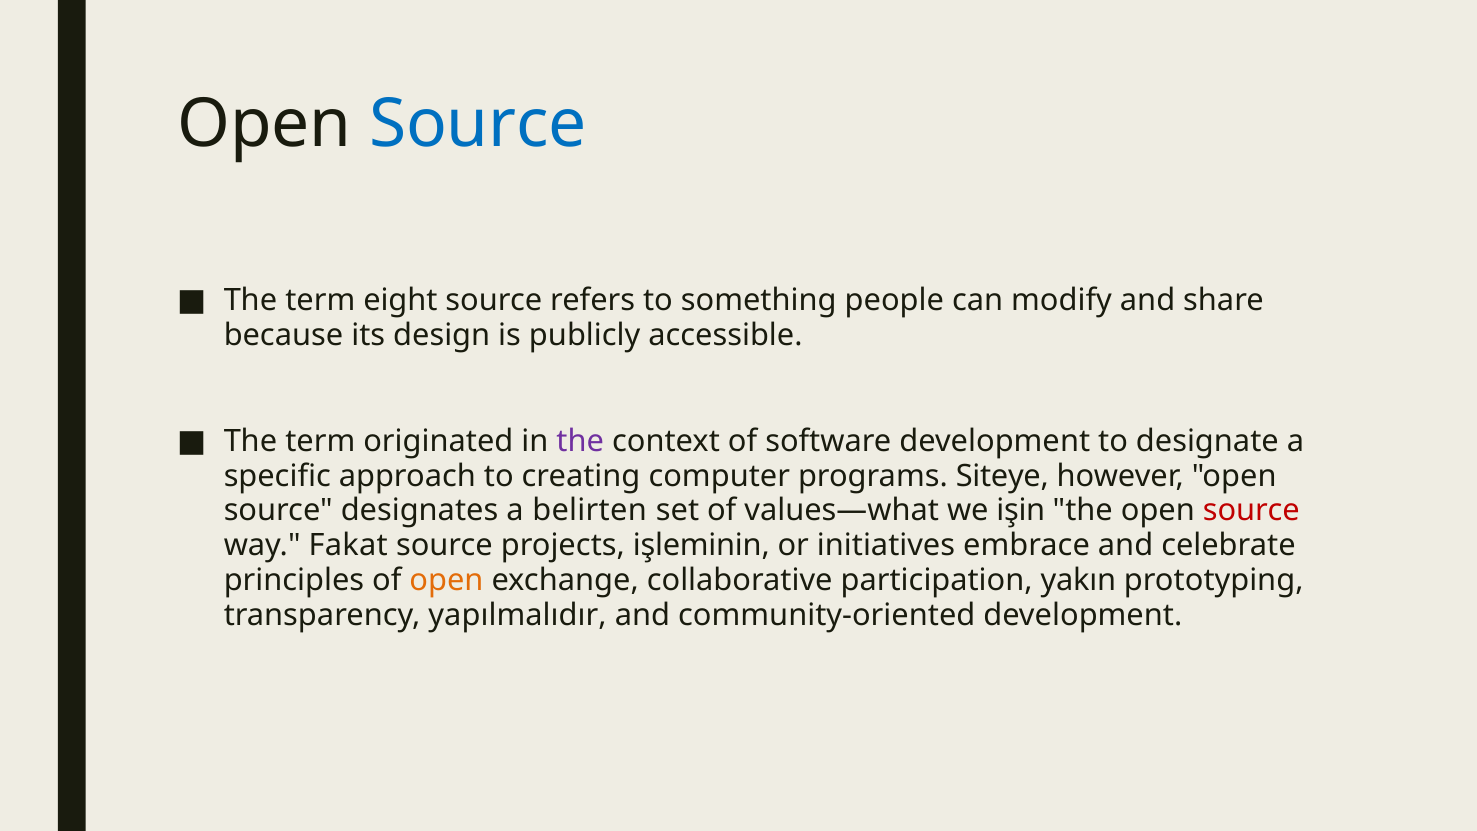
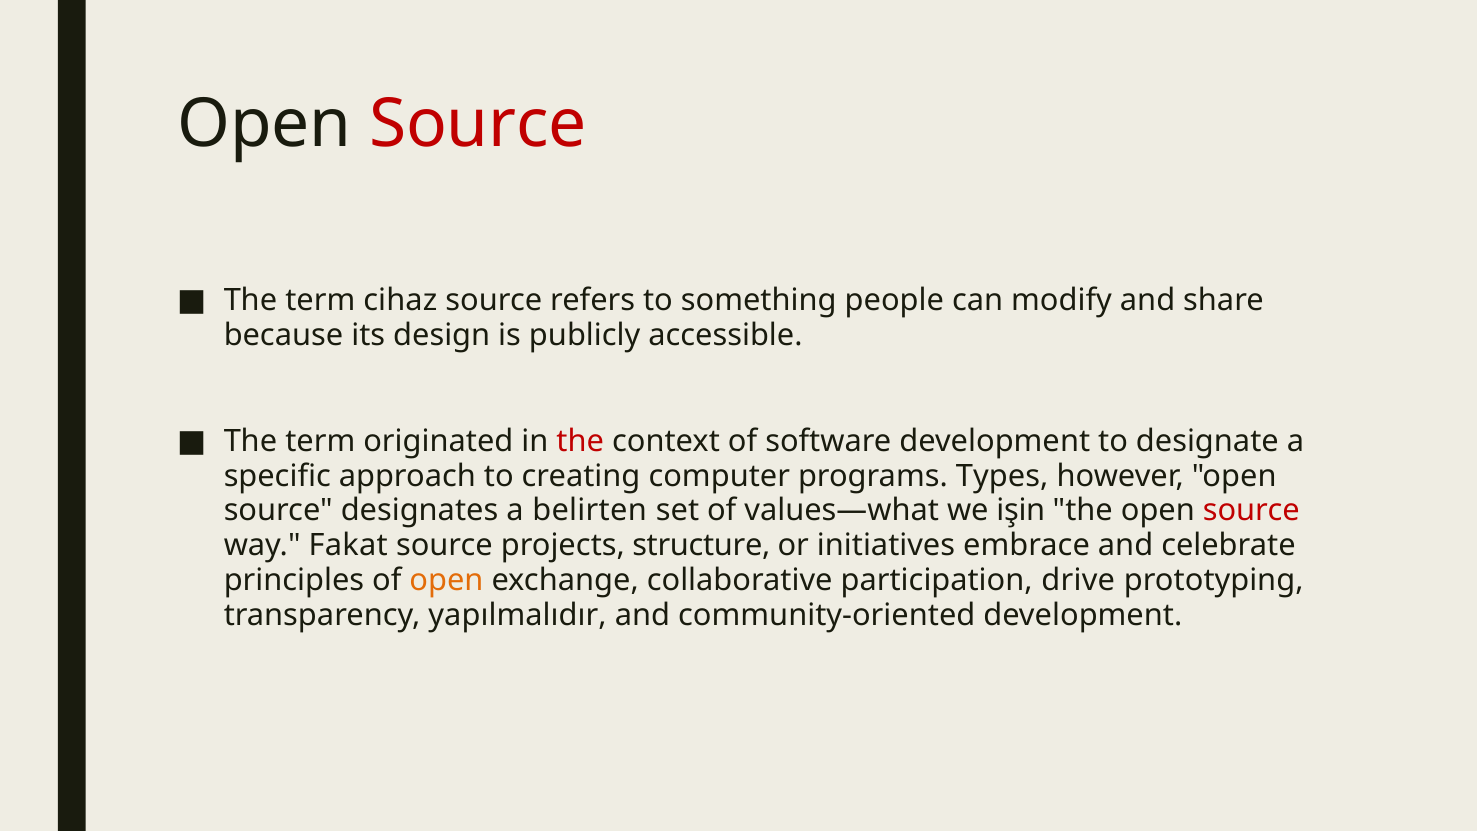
Source at (478, 124) colour: blue -> red
eight: eight -> cihaz
the at (580, 441) colour: purple -> red
Siteye: Siteye -> Types
işleminin: işleminin -> structure
yakın: yakın -> drive
